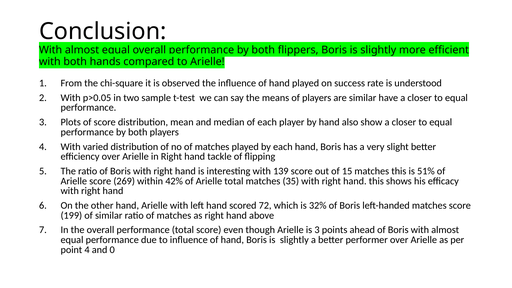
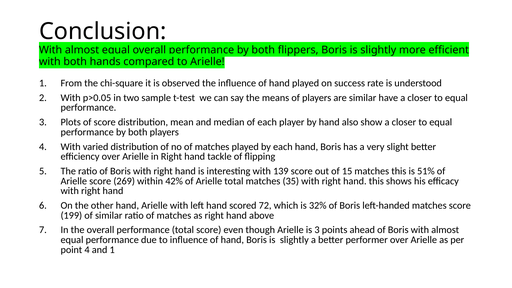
and 0: 0 -> 1
